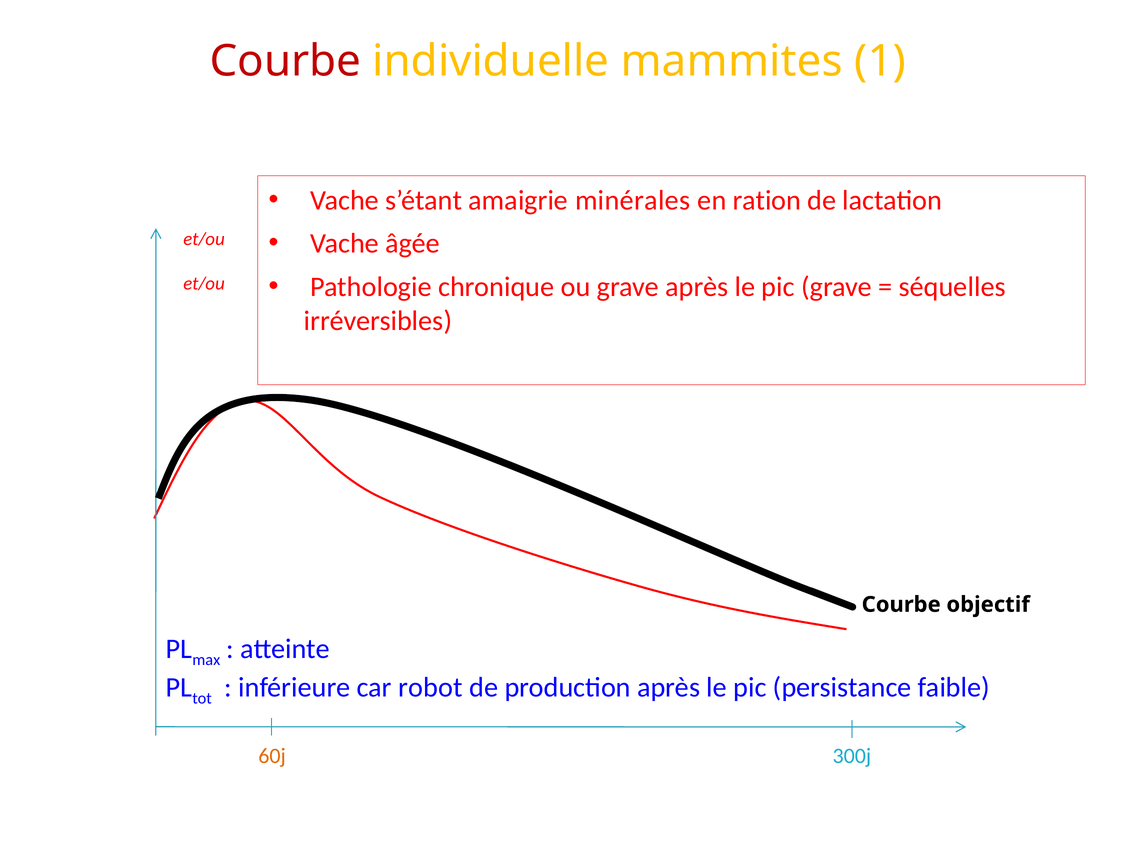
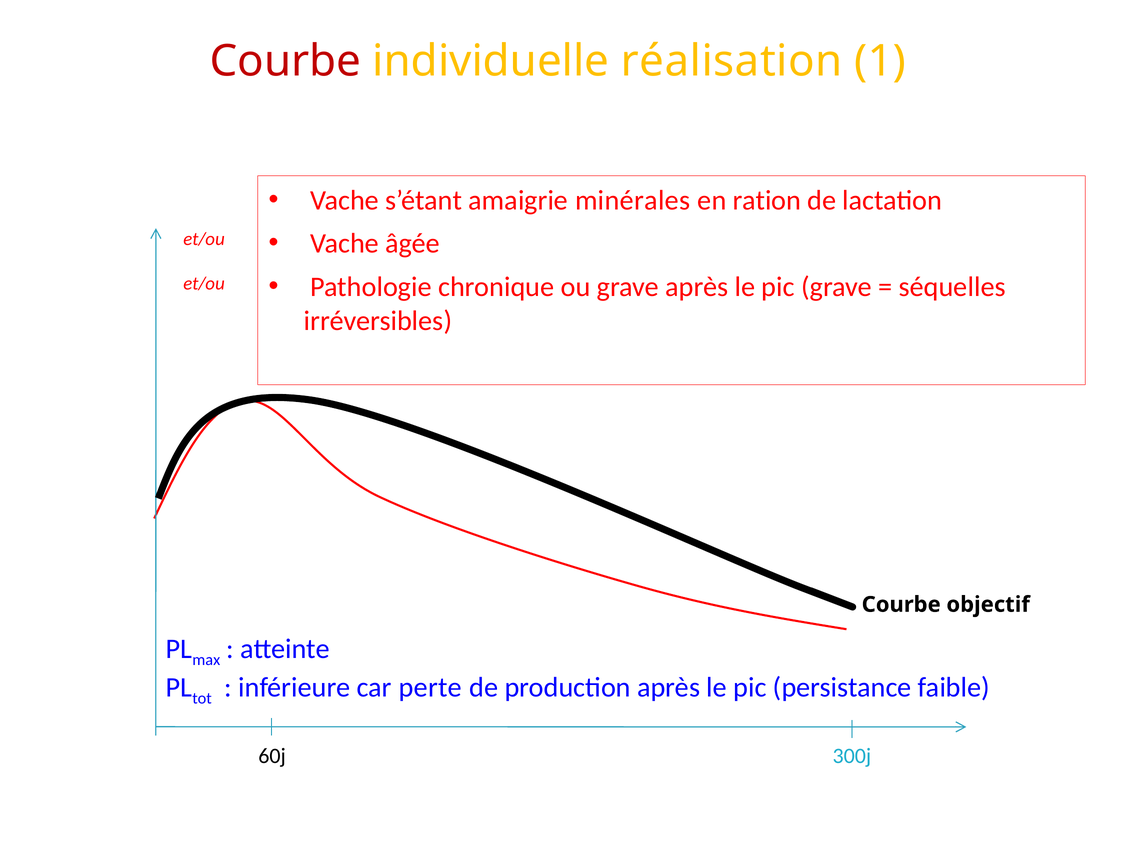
mammites: mammites -> réalisation
robot: robot -> perte
60j colour: orange -> black
